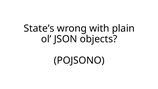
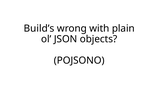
State’s: State’s -> Build’s
